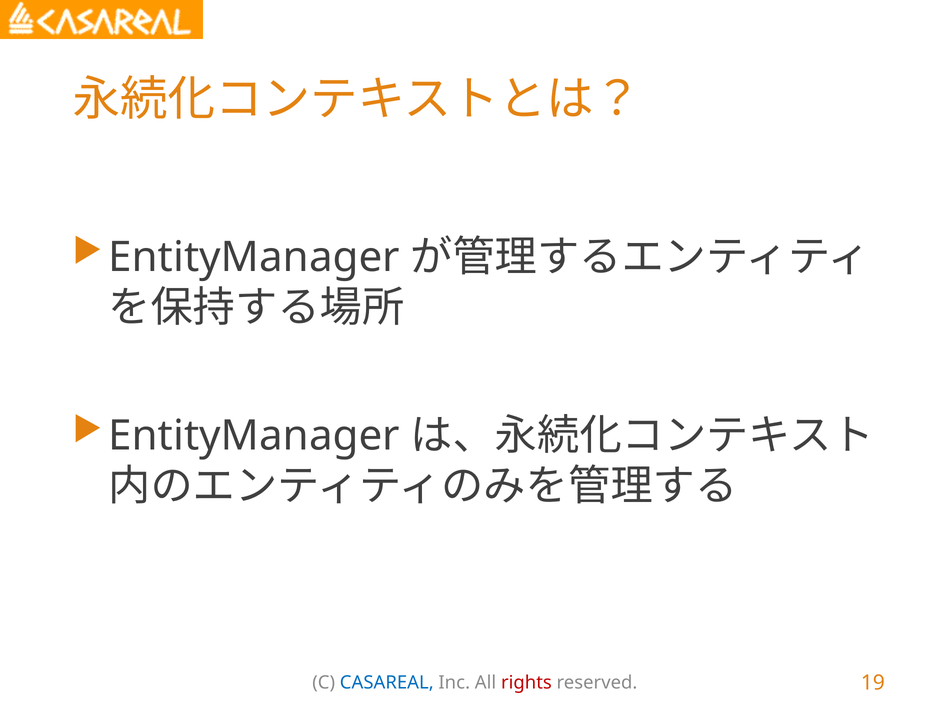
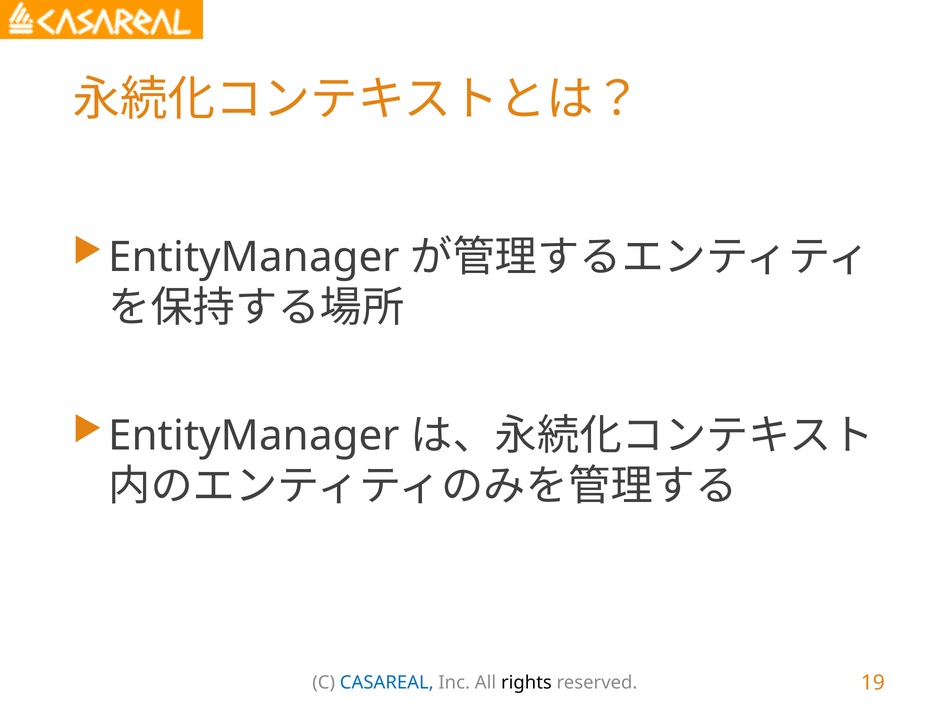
rights colour: red -> black
